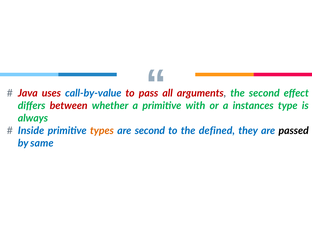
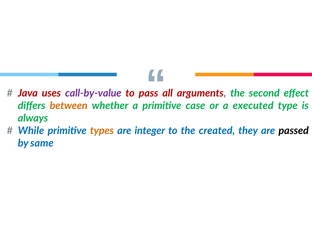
call-by-value colour: blue -> purple
between colour: red -> orange
with: with -> case
instances: instances -> executed
Inside: Inside -> While
are second: second -> integer
defined: defined -> created
